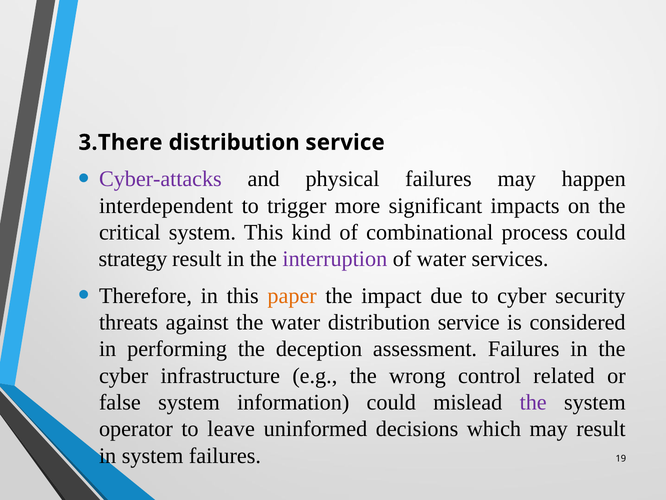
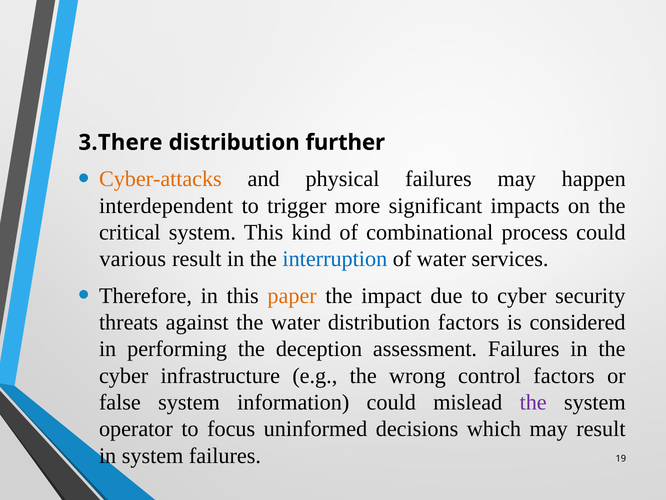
service at (345, 142): service -> further
Cyber-attacks colour: purple -> orange
strategy: strategy -> various
interruption colour: purple -> blue
water distribution service: service -> factors
control related: related -> factors
leave: leave -> focus
